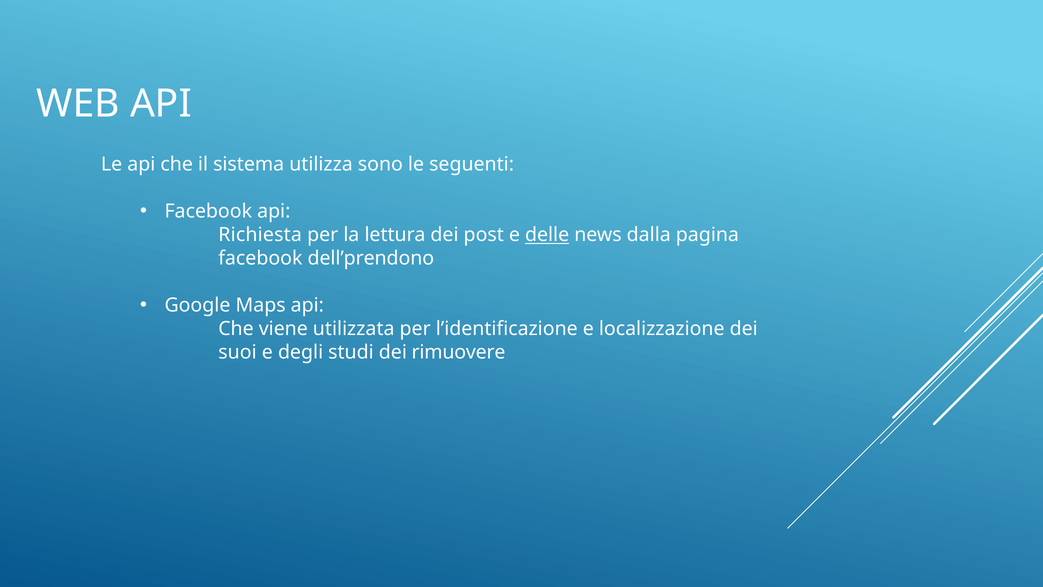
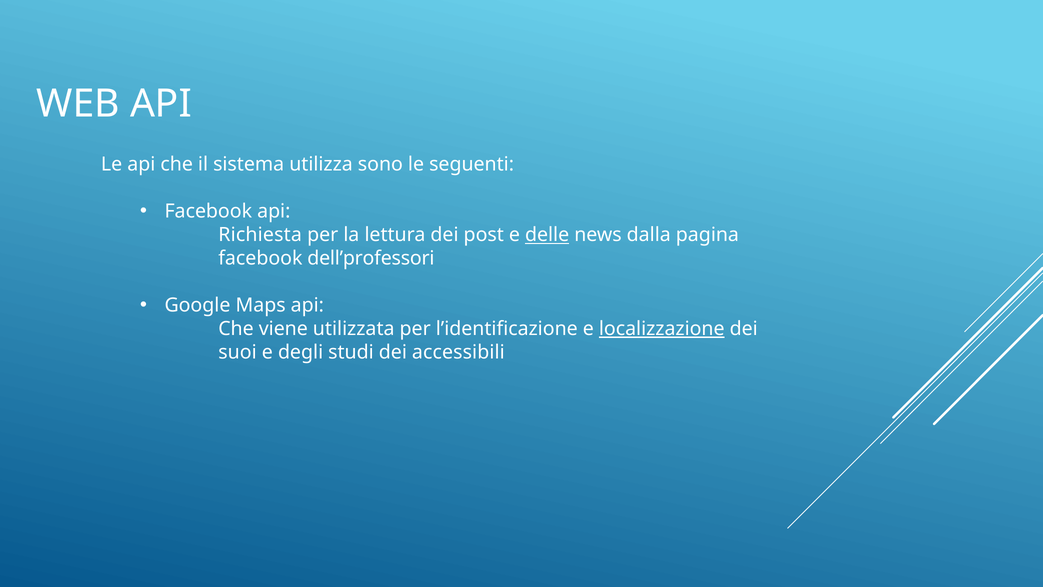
dell’prendono: dell’prendono -> dell’professori
localizzazione underline: none -> present
rimuovere: rimuovere -> accessibili
